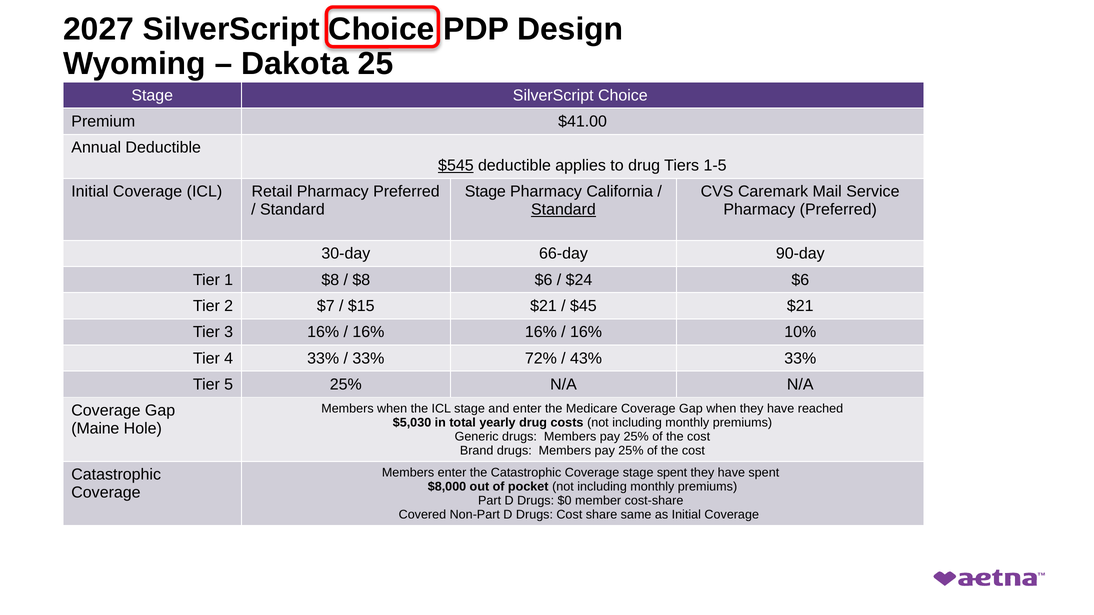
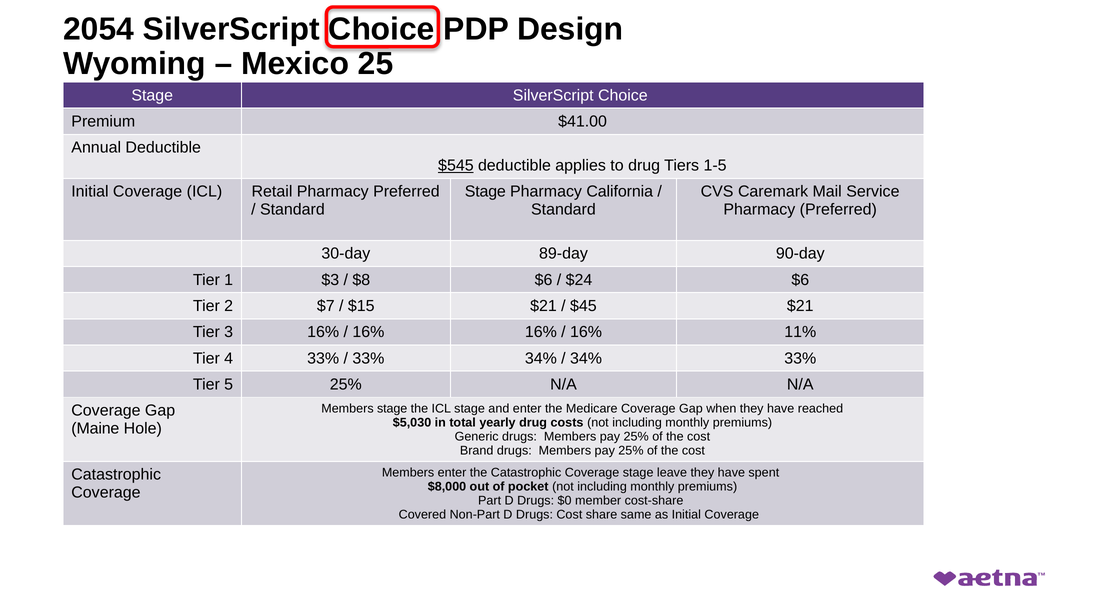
2027: 2027 -> 2054
Dakota: Dakota -> Mexico
Standard at (563, 210) underline: present -> none
66-day: 66-day -> 89-day
1 $8: $8 -> $3
10%: 10% -> 11%
33% 72%: 72% -> 34%
43% at (586, 358): 43% -> 34%
Members when: when -> stage
stage spent: spent -> leave
